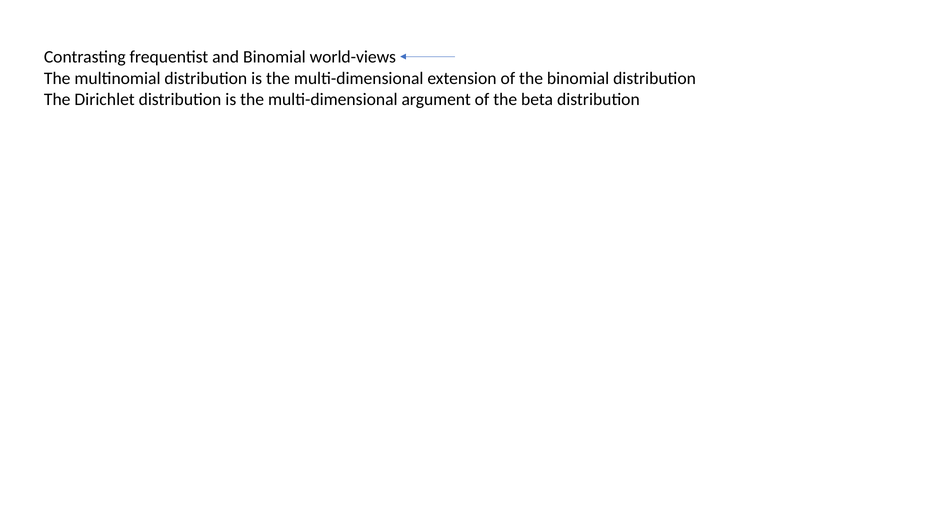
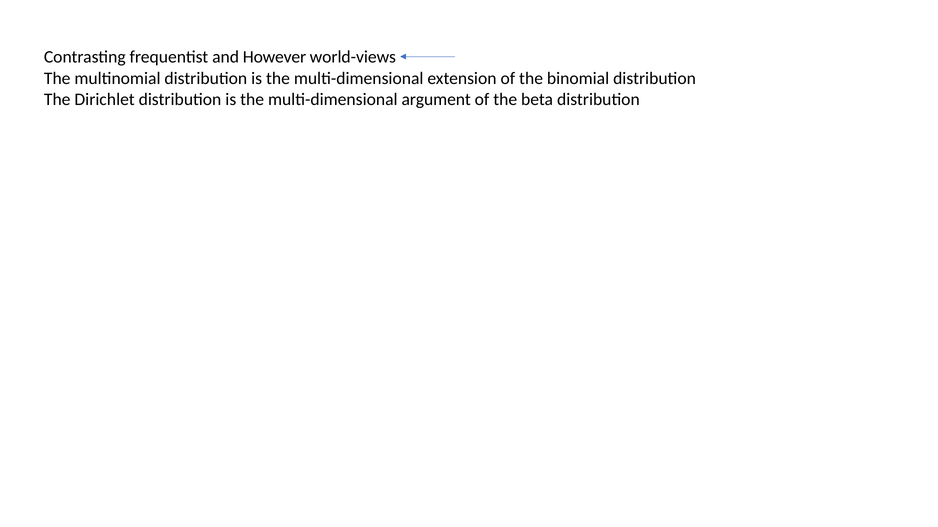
and Binomial: Binomial -> However
